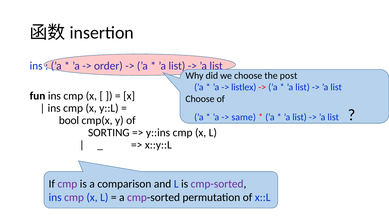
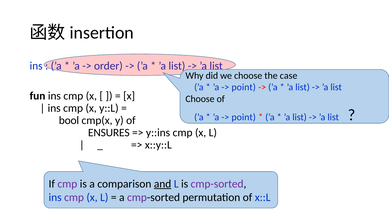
post: post -> case
listlex at (244, 87): listlex -> point
same at (244, 117): same -> point
SORTING: SORTING -> ENSURES
and underline: none -> present
